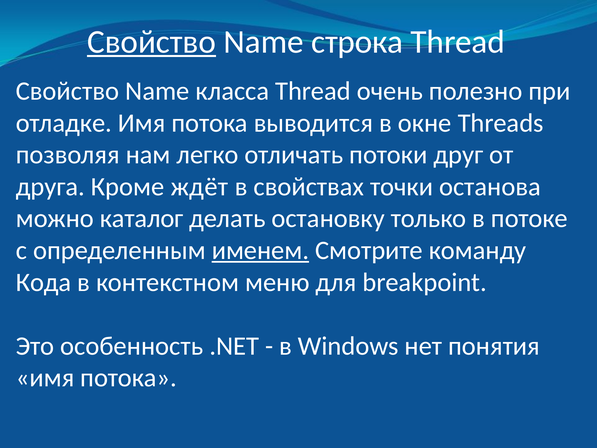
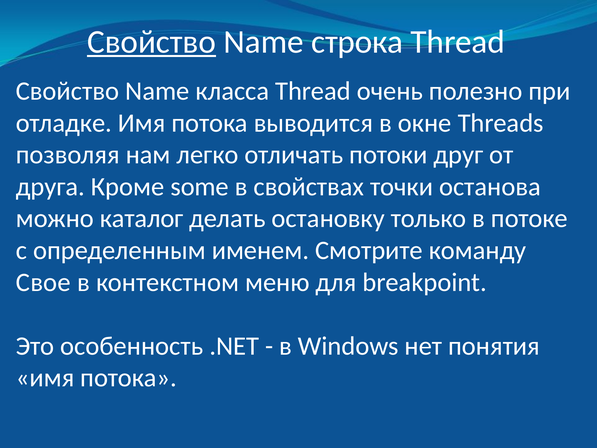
ждёт: ждёт -> some
именем underline: present -> none
Кода: Кода -> Свое
